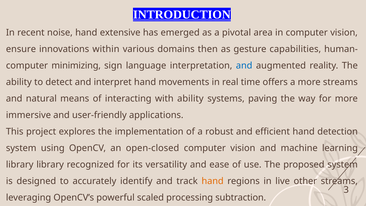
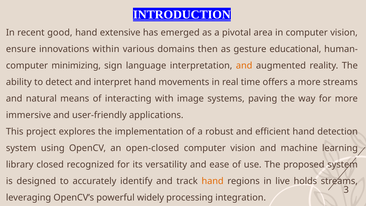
noise: noise -> good
capabilities: capabilities -> educational
and at (244, 66) colour: blue -> orange
with ability: ability -> image
library library: library -> closed
other: other -> holds
scaled: scaled -> widely
subtraction: subtraction -> integration
